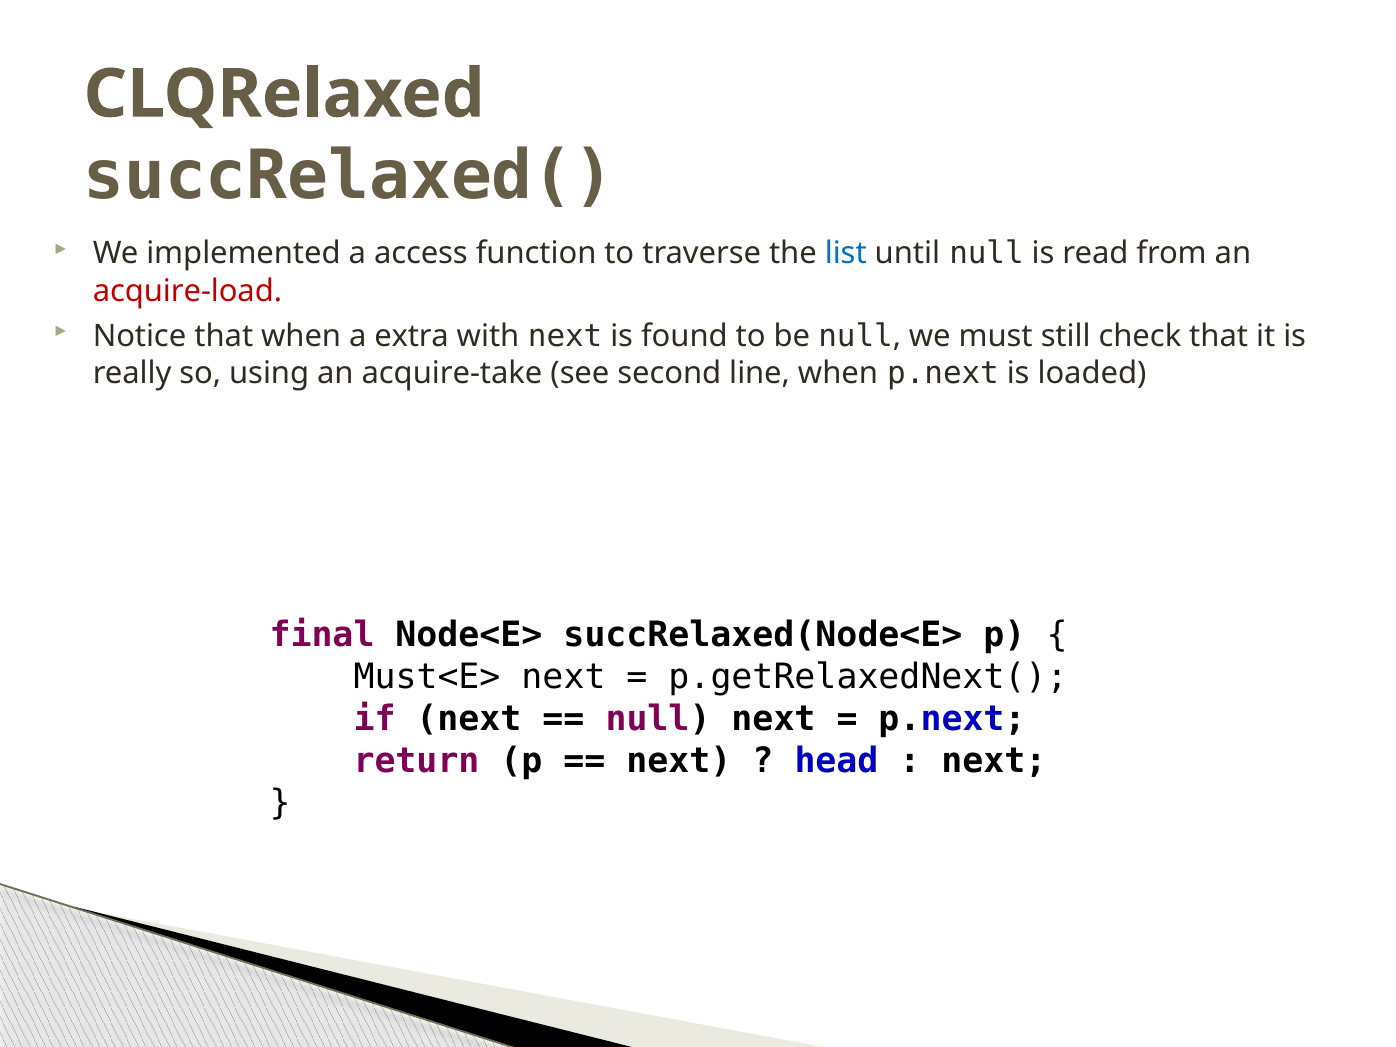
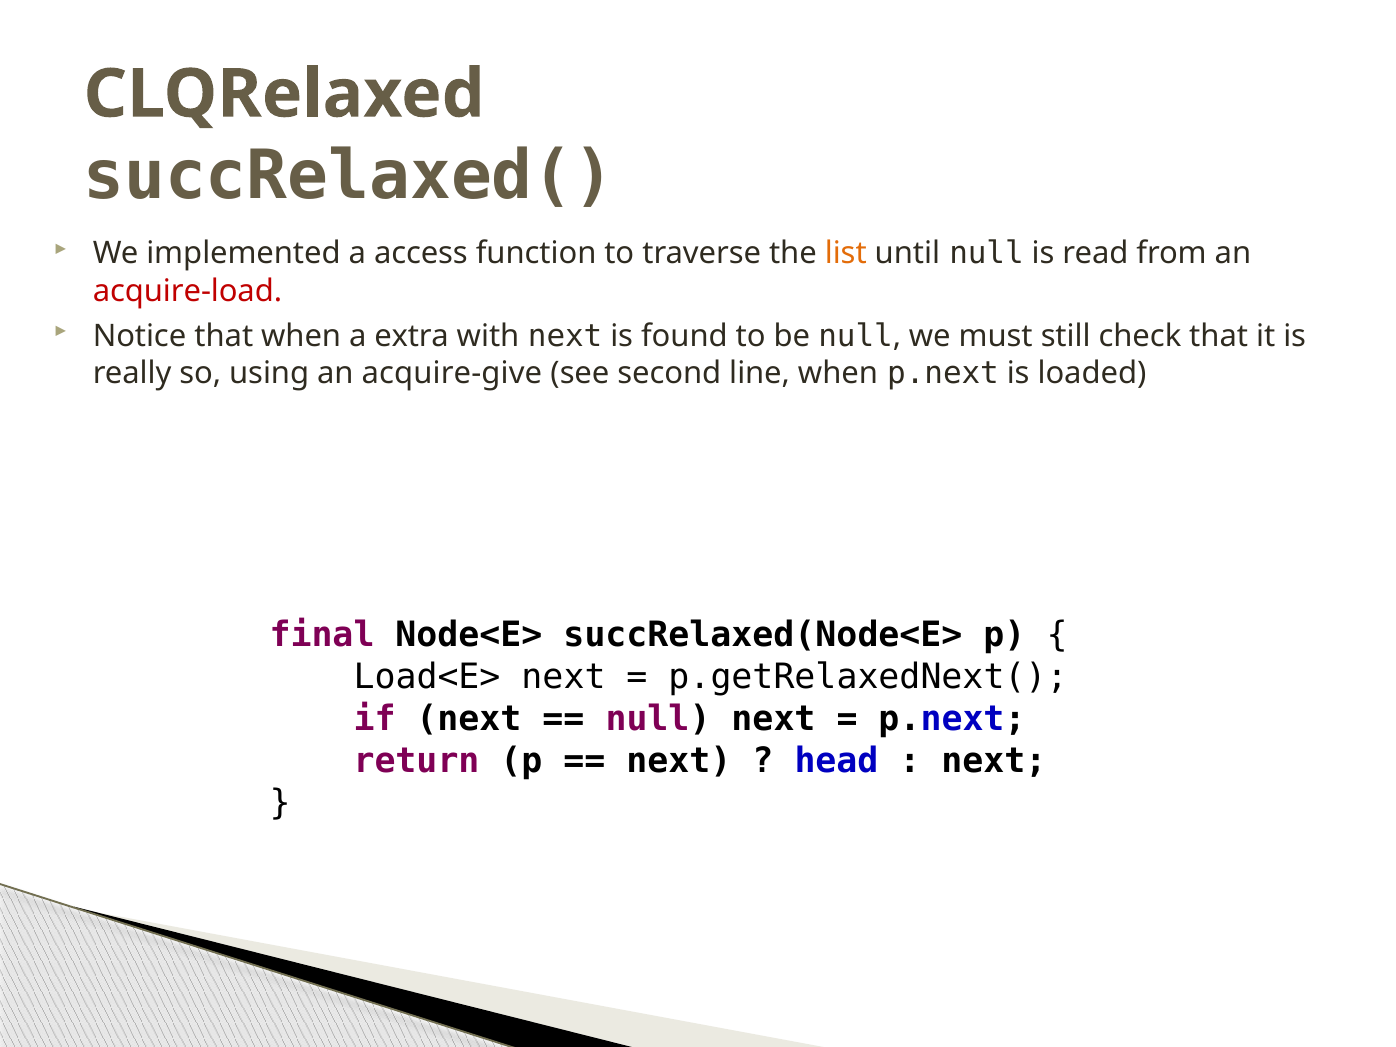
list colour: blue -> orange
acquire-take: acquire-take -> acquire-give
Must<E>: Must<E> -> Load<E>
